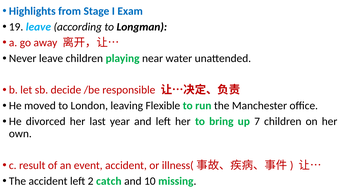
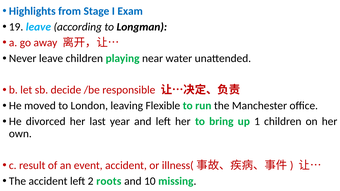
7: 7 -> 1
catch: catch -> roots
